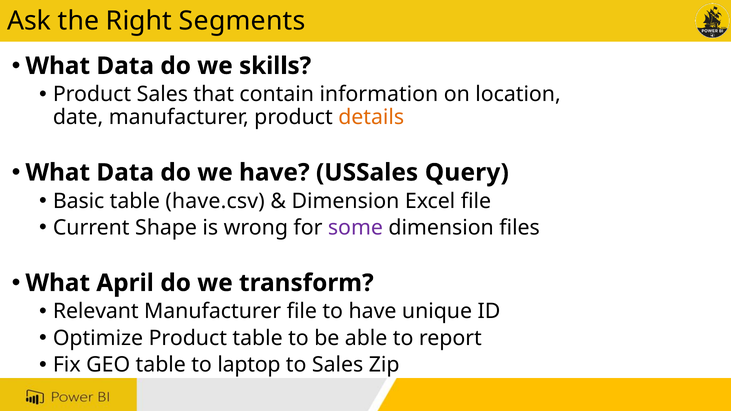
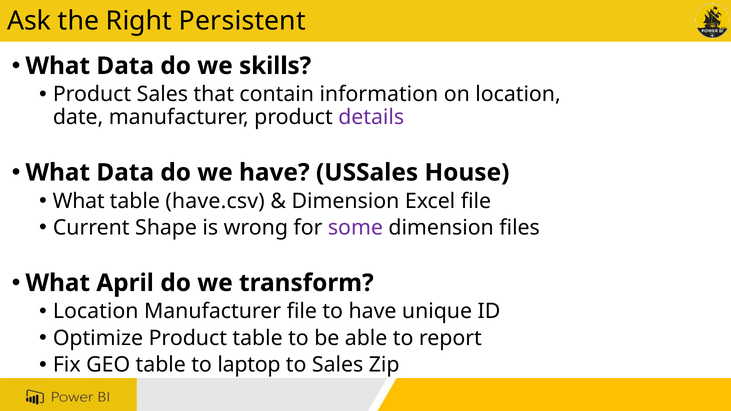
Segments: Segments -> Persistent
details colour: orange -> purple
Query: Query -> House
Basic at (79, 201): Basic -> What
Relevant at (96, 312): Relevant -> Location
